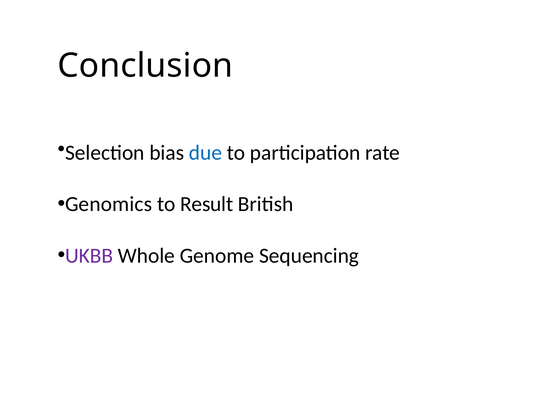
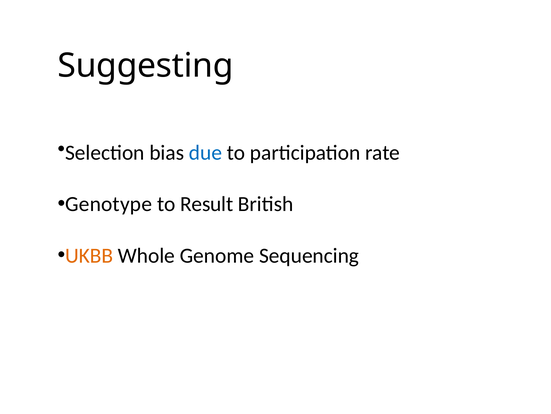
Conclusion: Conclusion -> Suggesting
Genomics: Genomics -> Genotype
UKBB colour: purple -> orange
